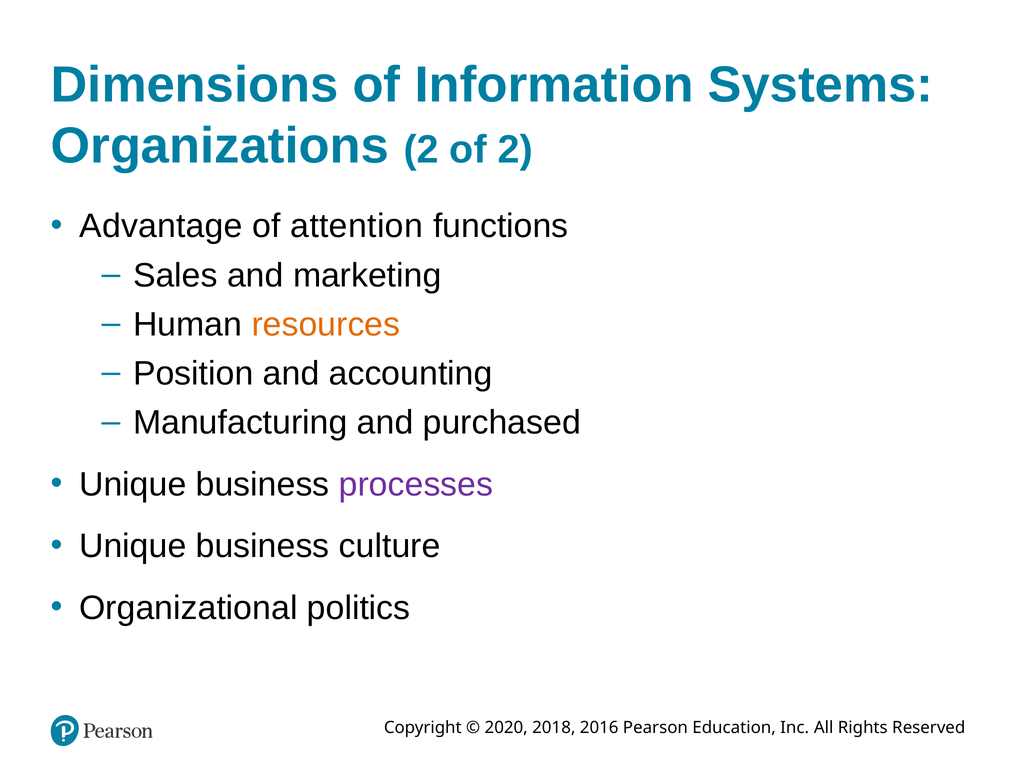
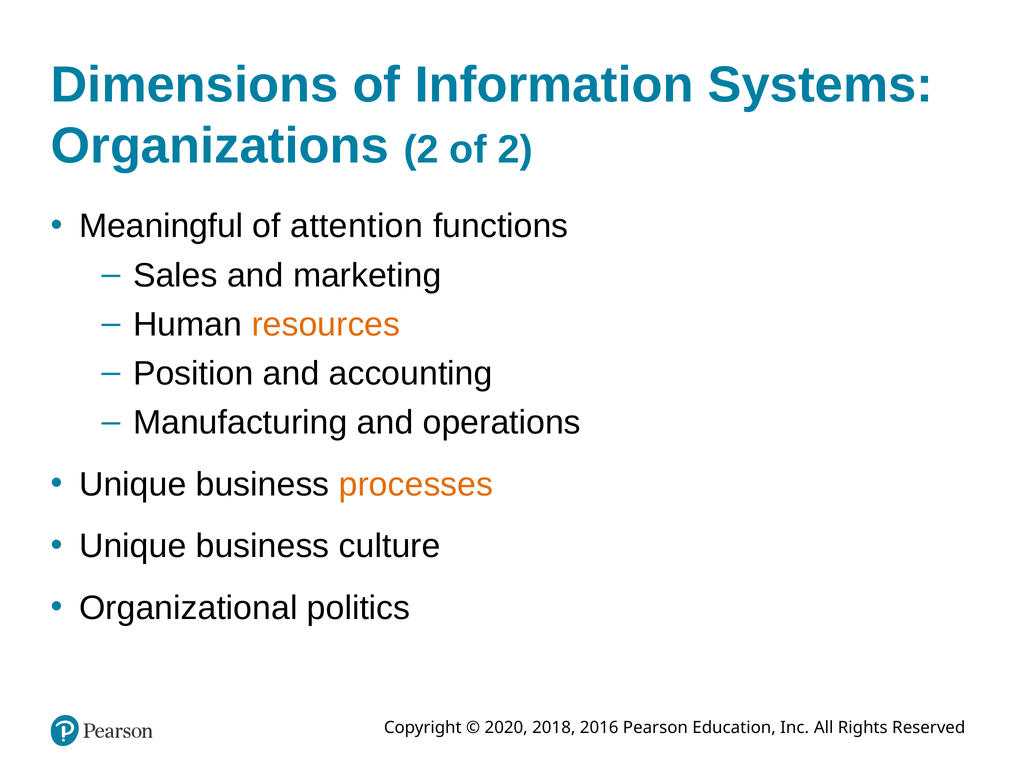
Advantage: Advantage -> Meaningful
purchased: purchased -> operations
processes colour: purple -> orange
